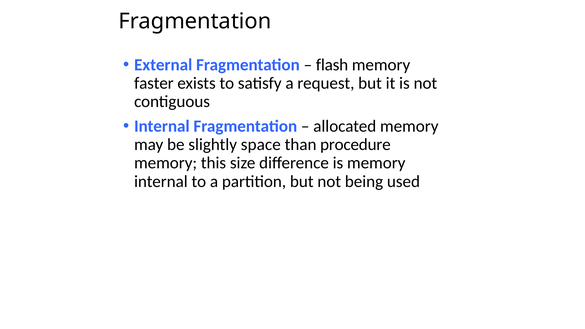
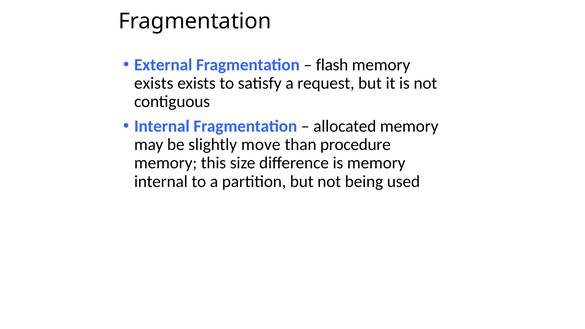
faster at (154, 83): faster -> exists
space: space -> move
